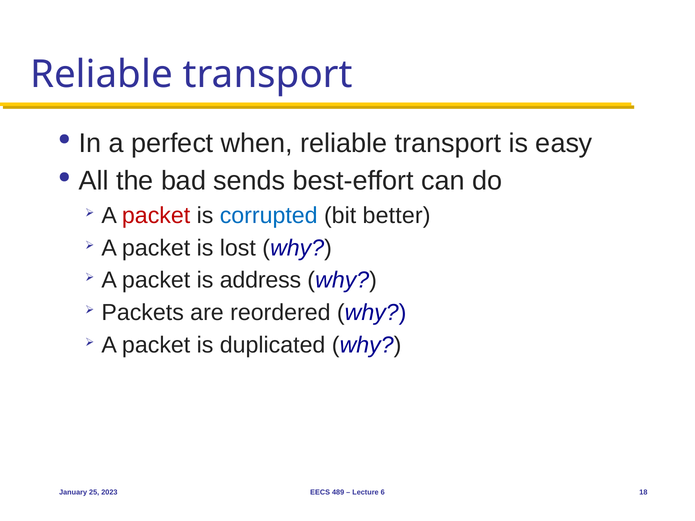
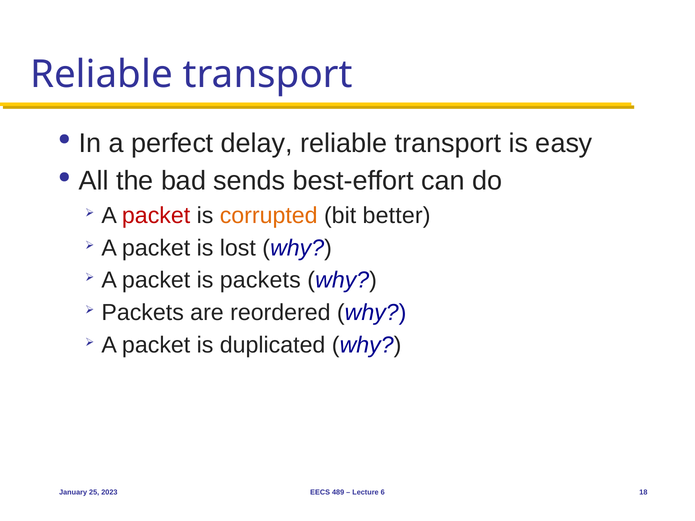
when: when -> delay
corrupted colour: blue -> orange
is address: address -> packets
